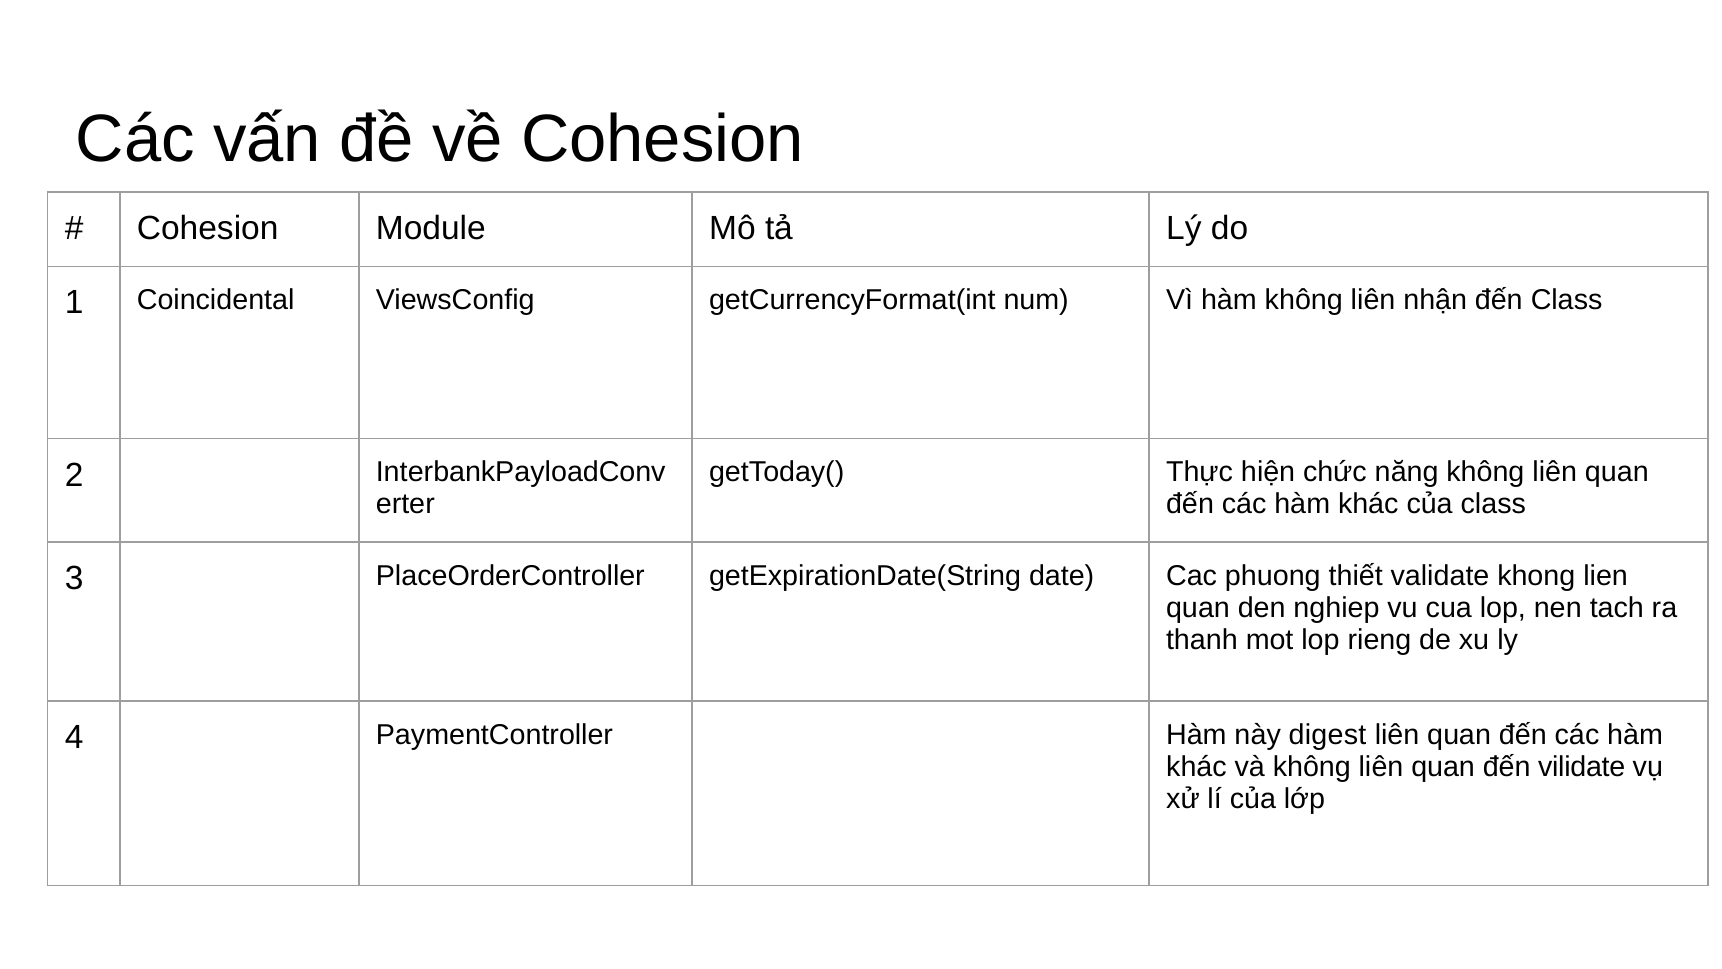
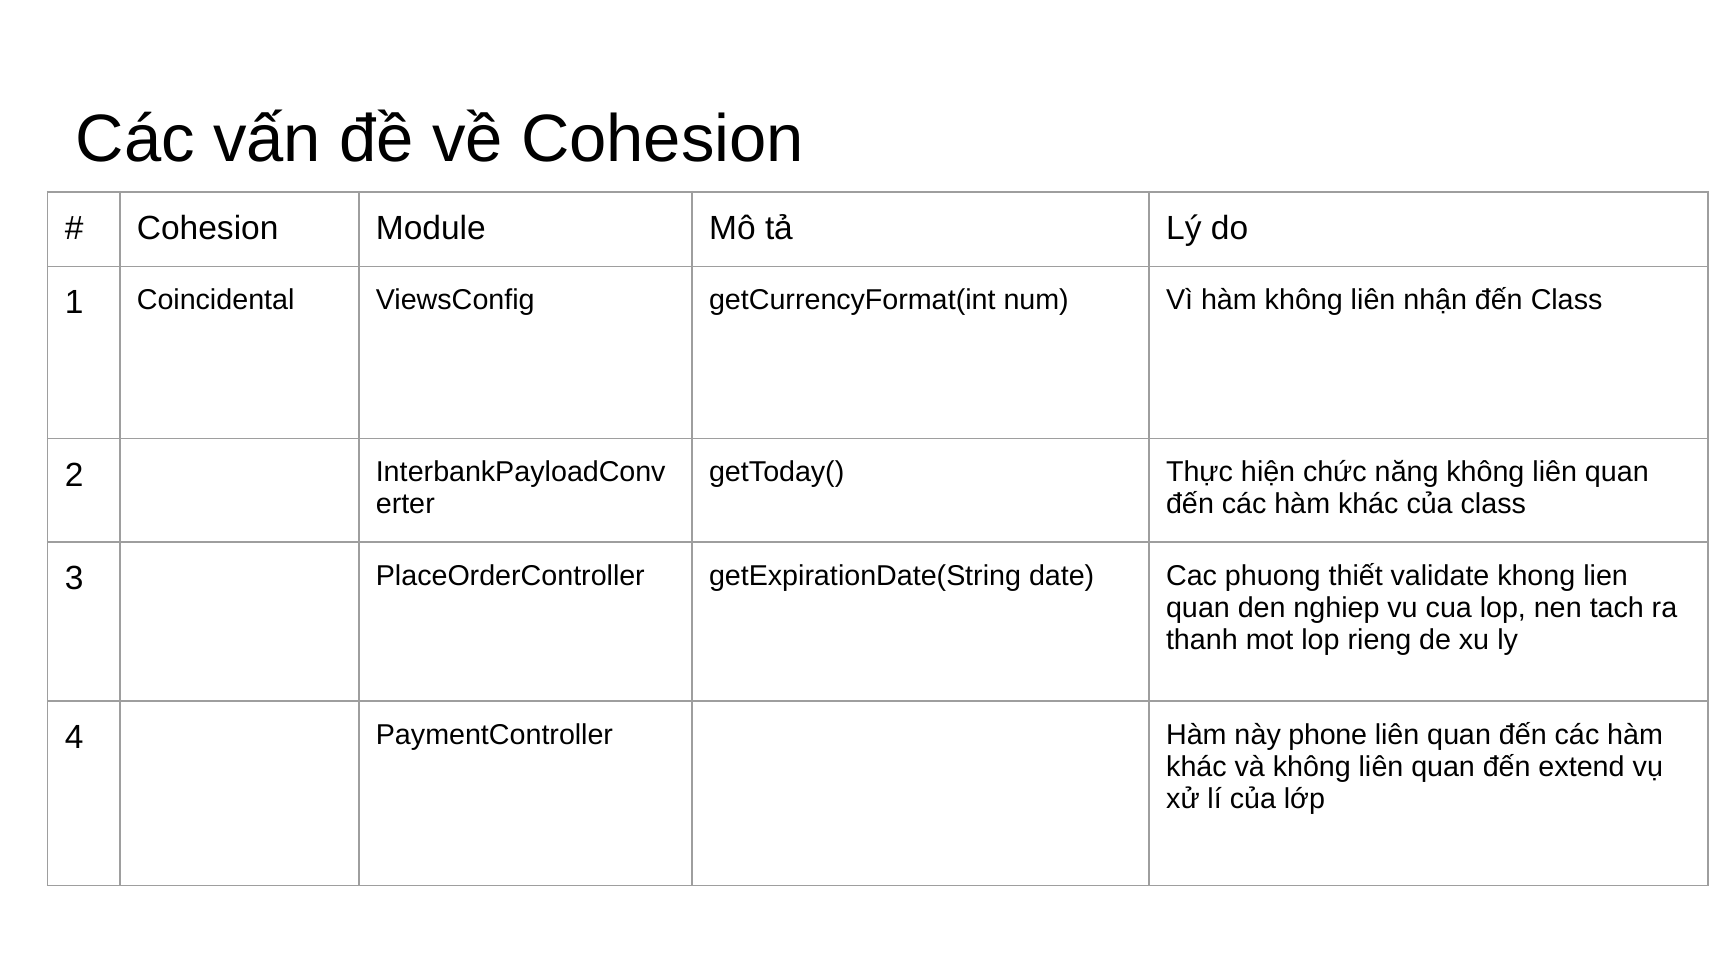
digest: digest -> phone
vilidate: vilidate -> extend
